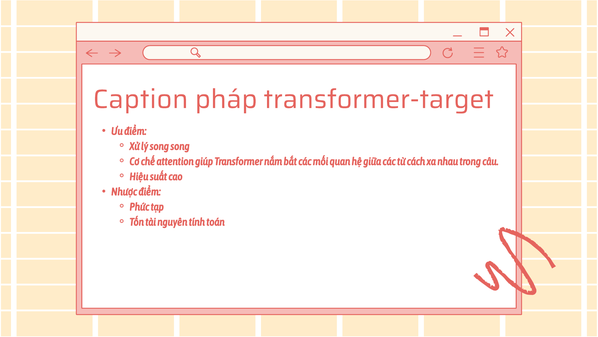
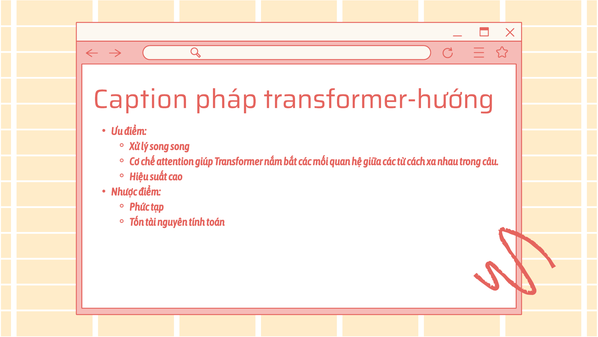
transformer-target: transformer-target -> transformer-hướng
